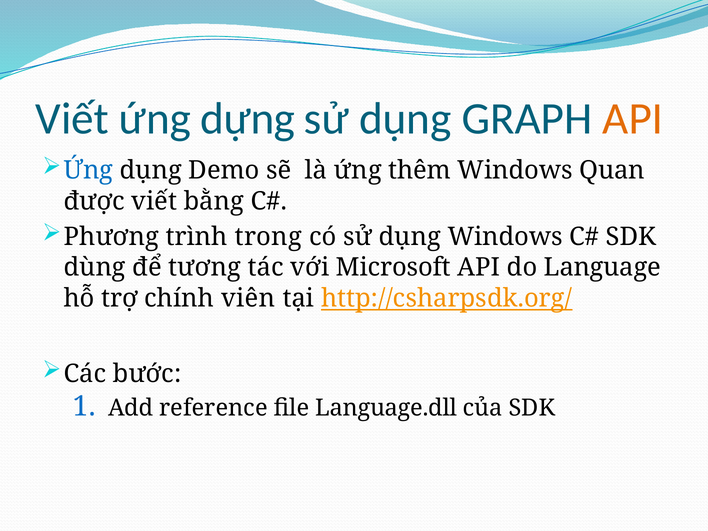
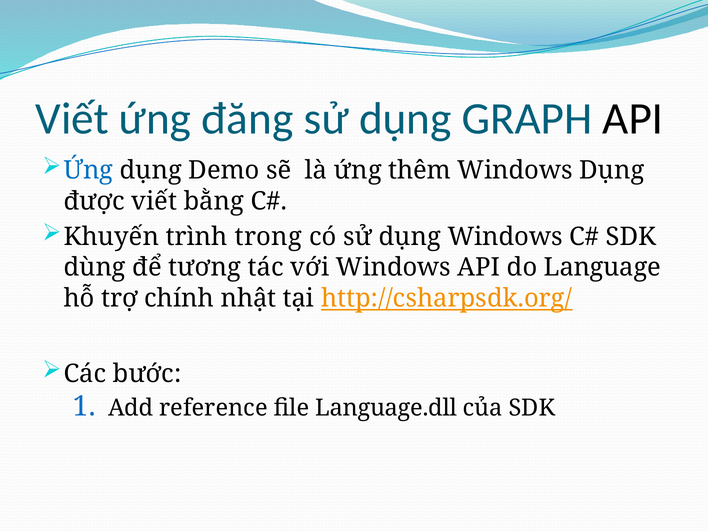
dựng: dựng -> đăng
API at (633, 119) colour: orange -> black
Windows Quan: Quan -> Dụng
Phương: Phương -> Khuyến
với Microsoft: Microsoft -> Windows
viên: viên -> nhật
